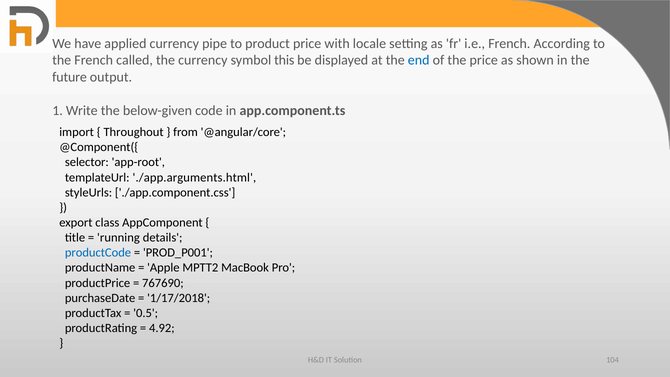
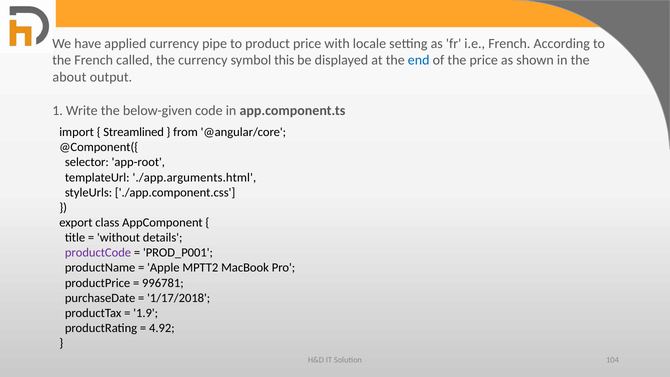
future: future -> about
Throughout: Throughout -> Streamlined
running: running -> without
productCode colour: blue -> purple
767690: 767690 -> 996781
0.5: 0.5 -> 1.9
